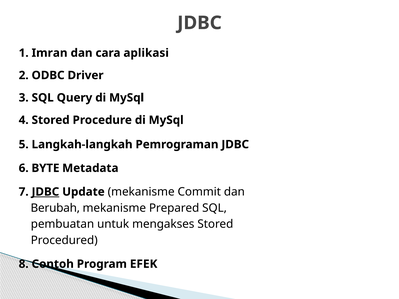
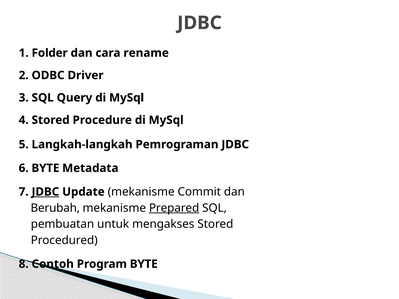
Imran: Imran -> Folder
aplikasi: aplikasi -> rename
Prepared underline: none -> present
Program EFEK: EFEK -> BYTE
